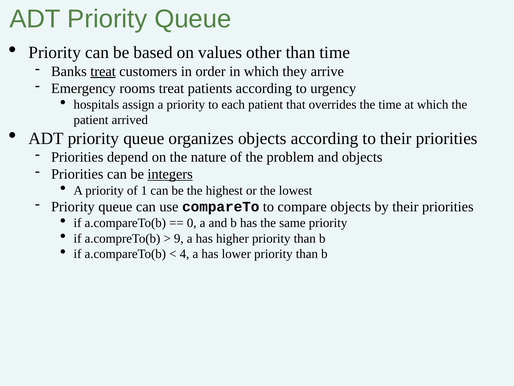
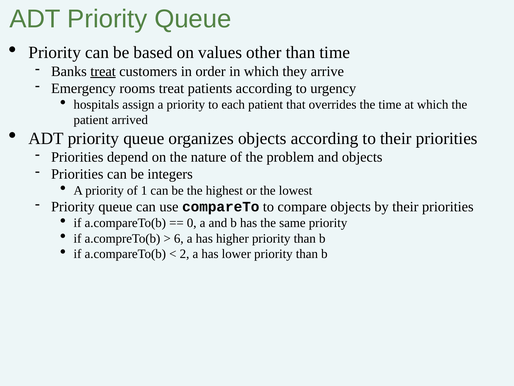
integers underline: present -> none
9: 9 -> 6
4: 4 -> 2
